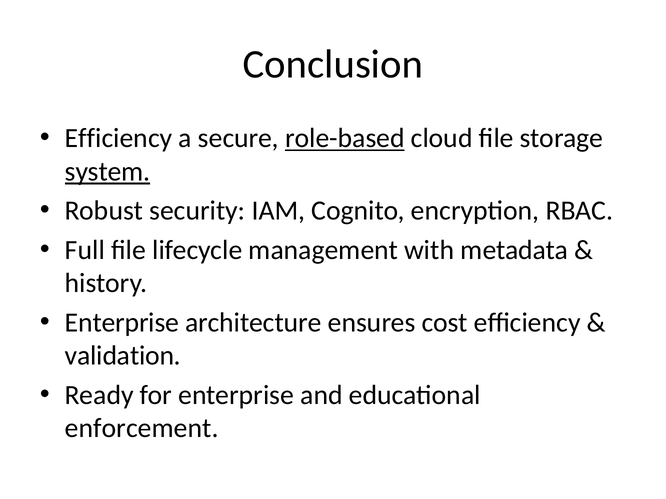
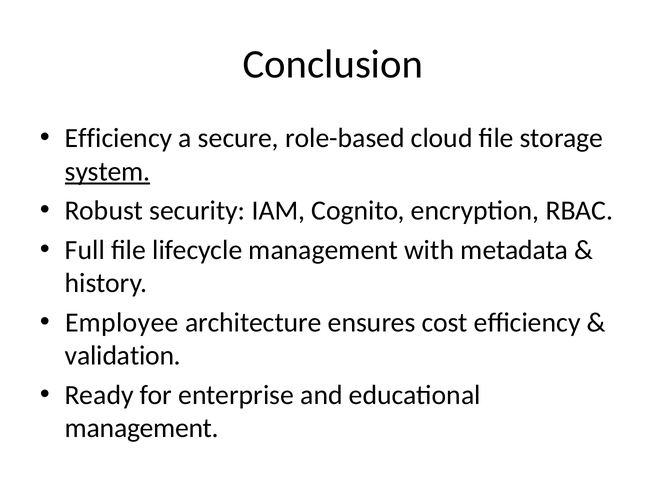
role-based underline: present -> none
Enterprise at (122, 323): Enterprise -> Employee
enforcement at (142, 429): enforcement -> management
